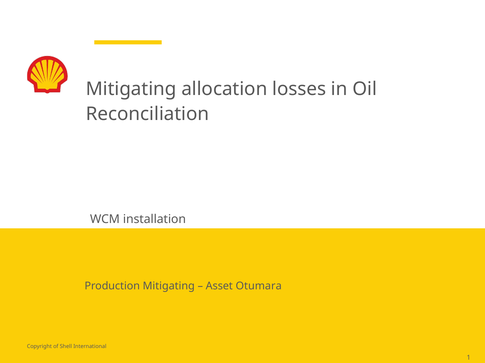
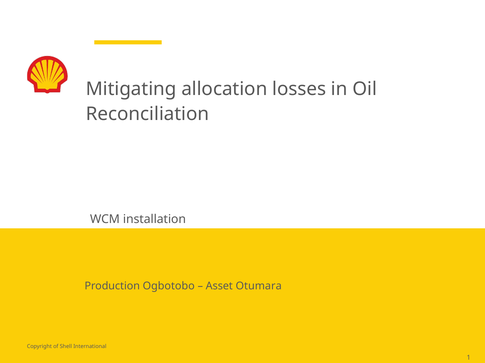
Production Mitigating: Mitigating -> Ogbotobo
